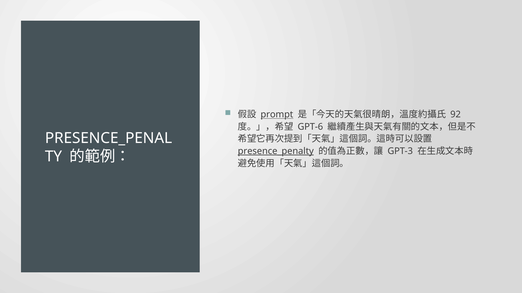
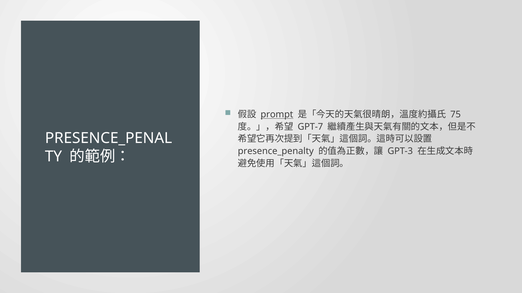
92: 92 -> 75
GPT-6: GPT-6 -> GPT-7
presence_penalty underline: present -> none
